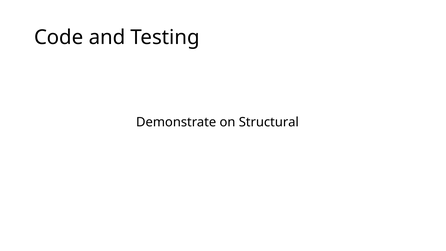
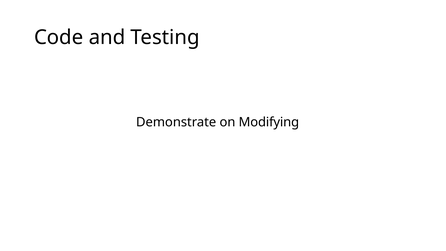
Structural: Structural -> Modifying
